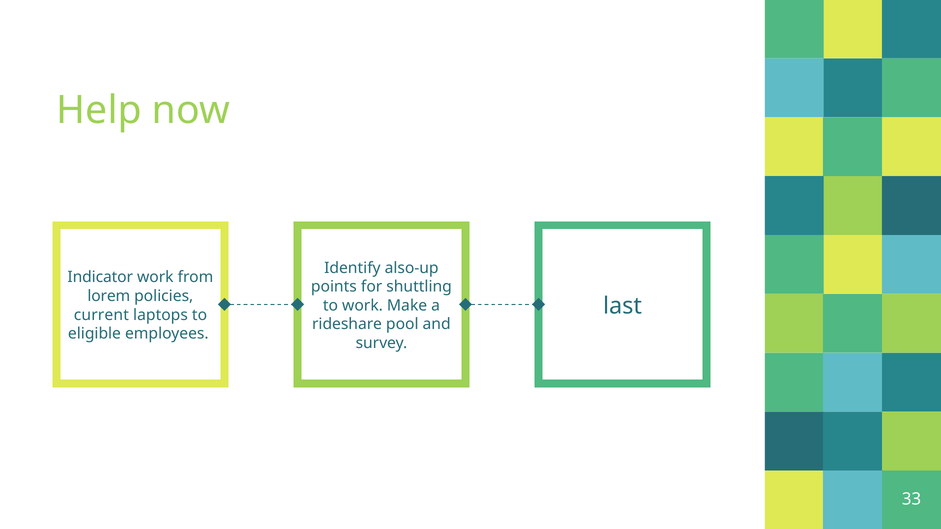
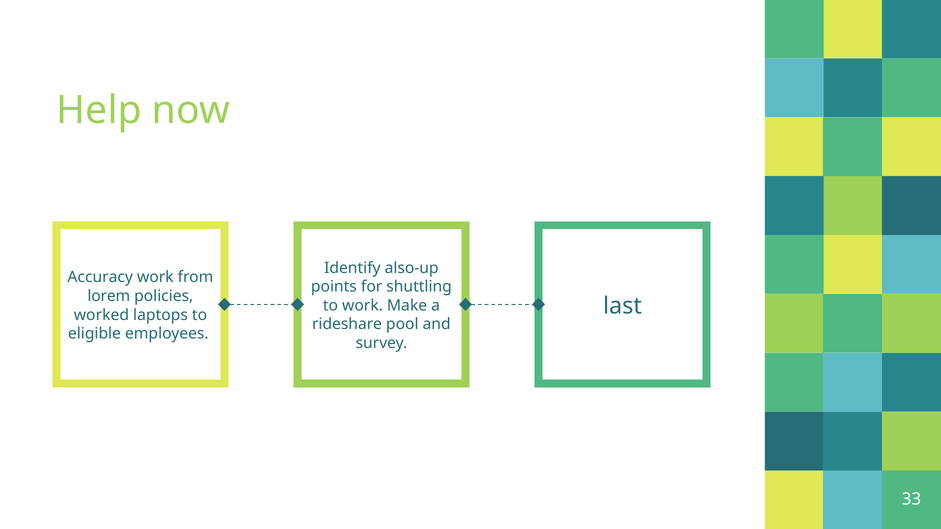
Indicator: Indicator -> Accuracy
current: current -> worked
